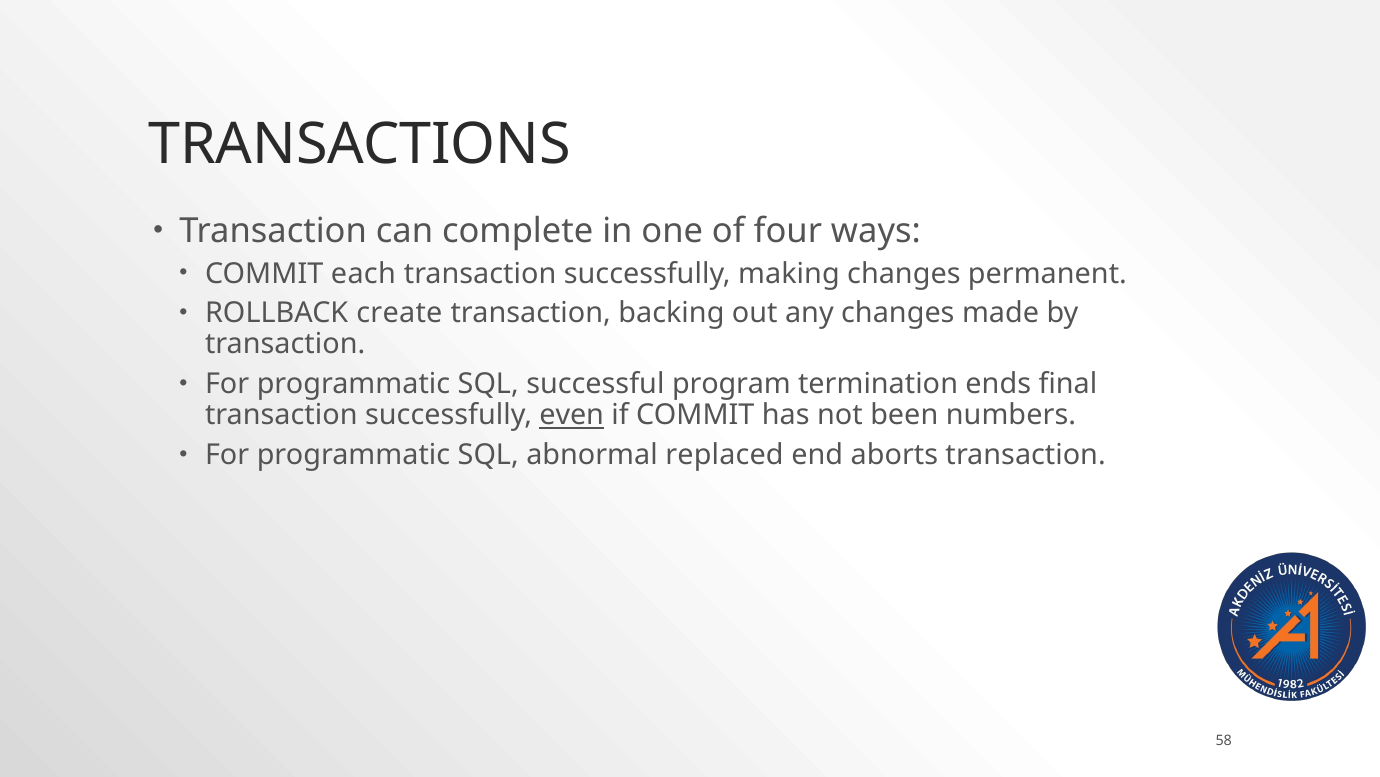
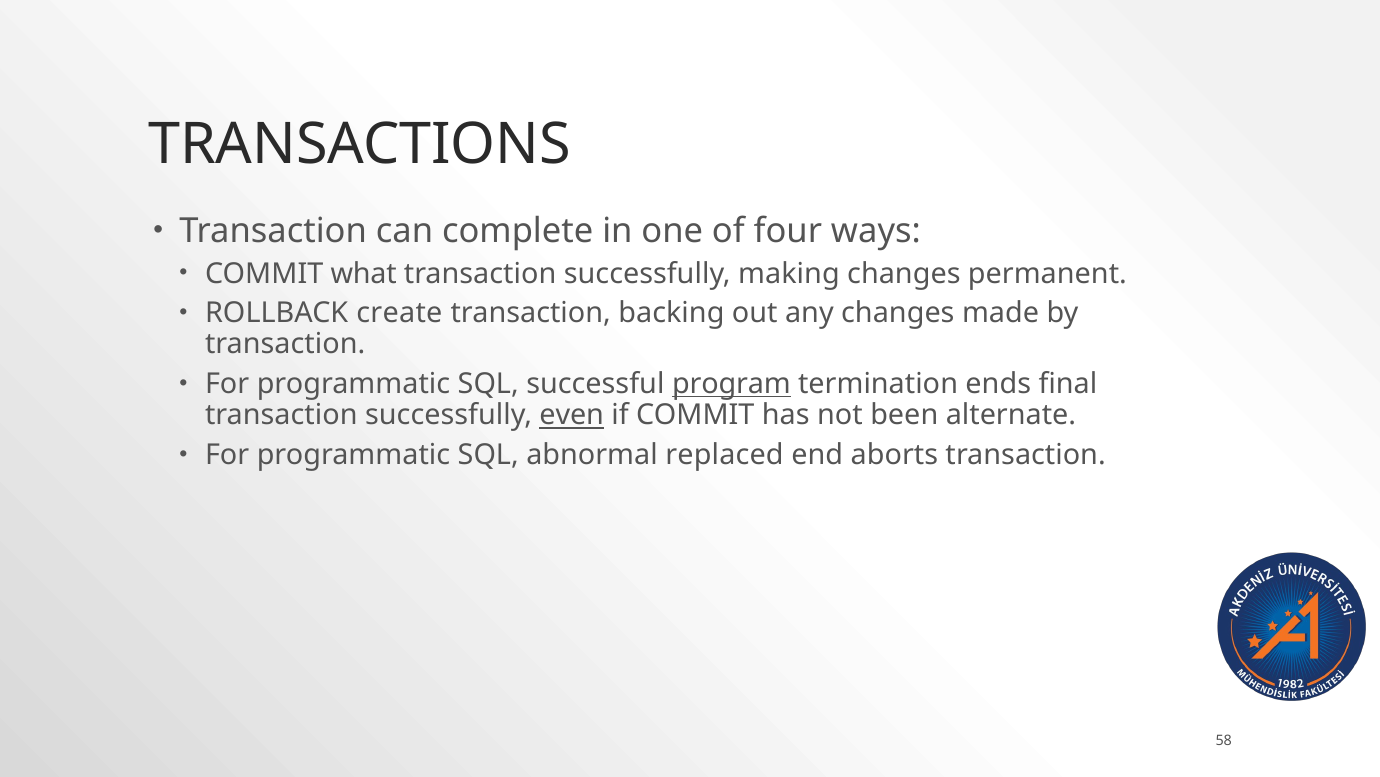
each: each -> what
program underline: none -> present
numbers: numbers -> alternate
